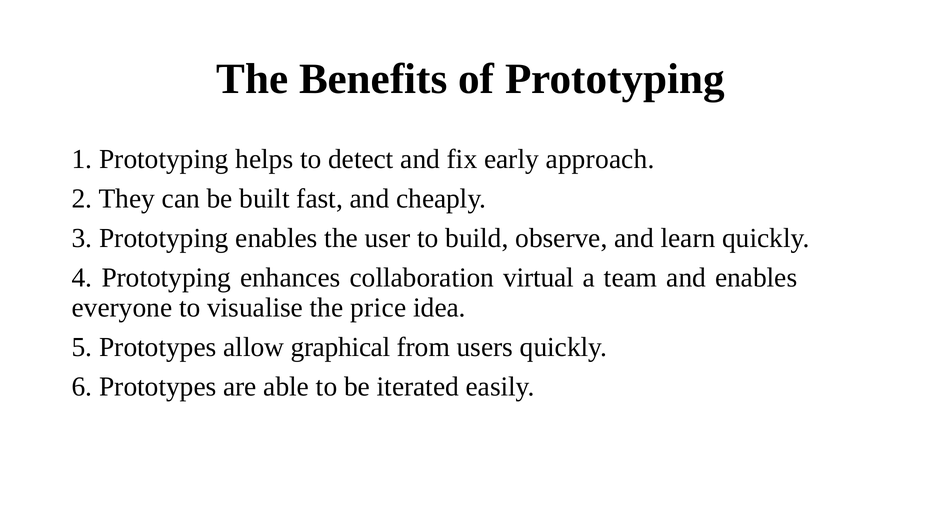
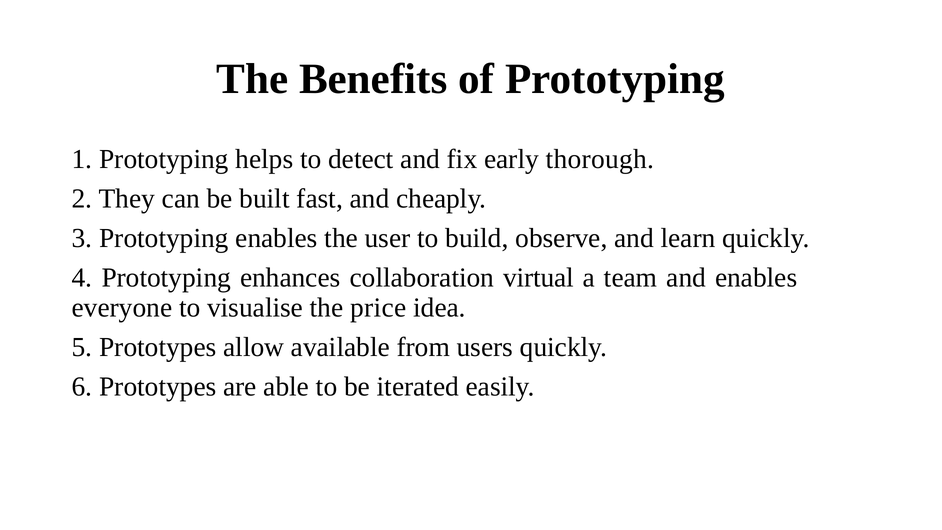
approach: approach -> thorough
graphical: graphical -> available
